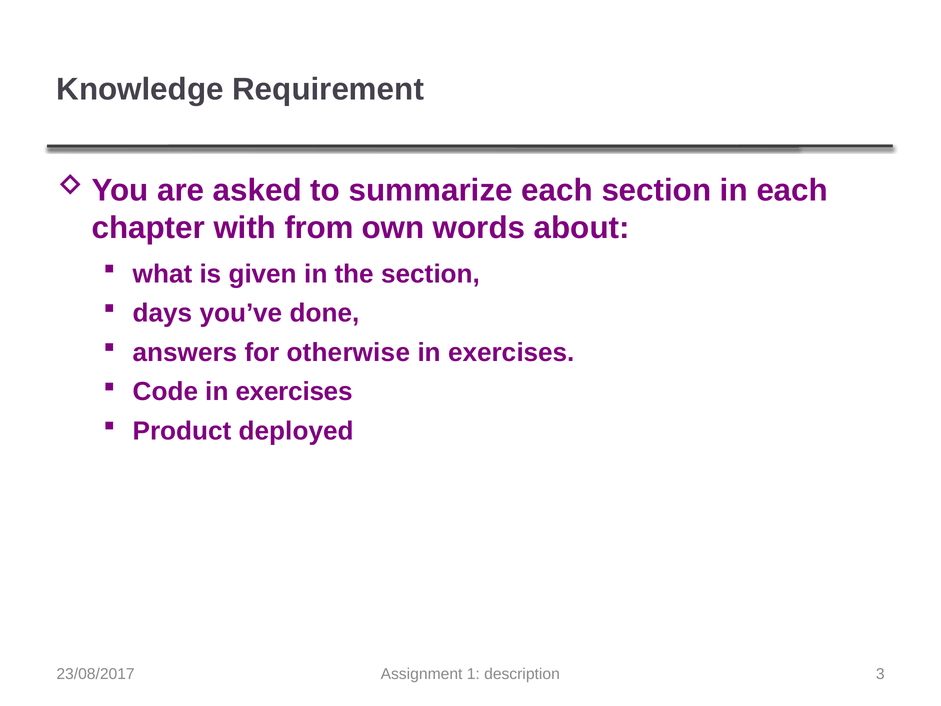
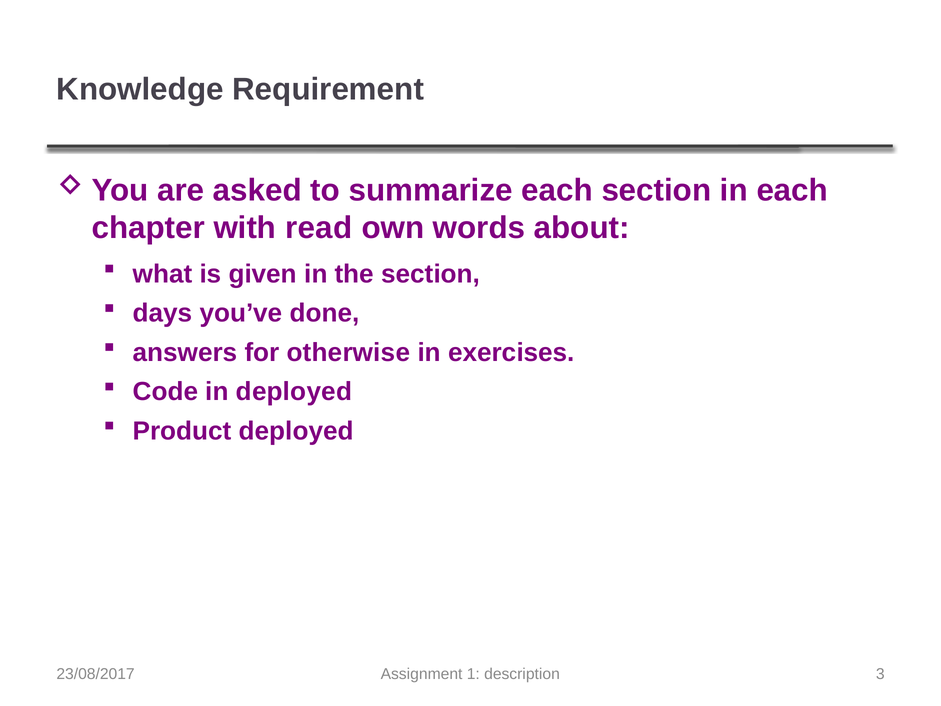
from: from -> read
Code in exercises: exercises -> deployed
